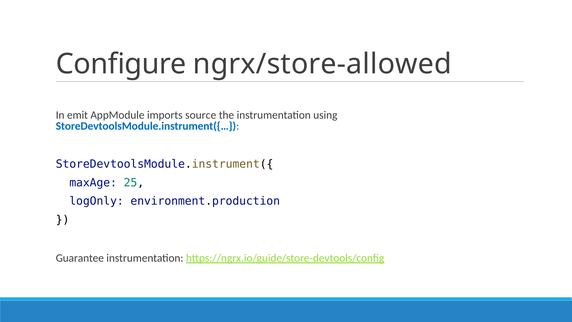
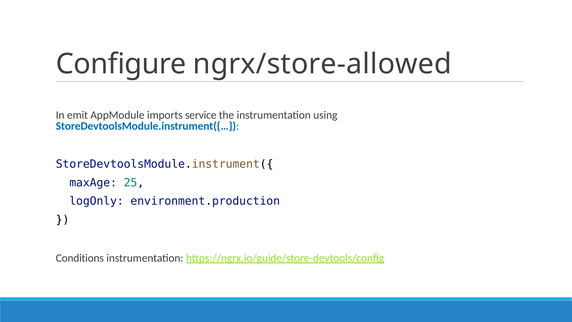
source: source -> service
Guarantee: Guarantee -> Conditions
